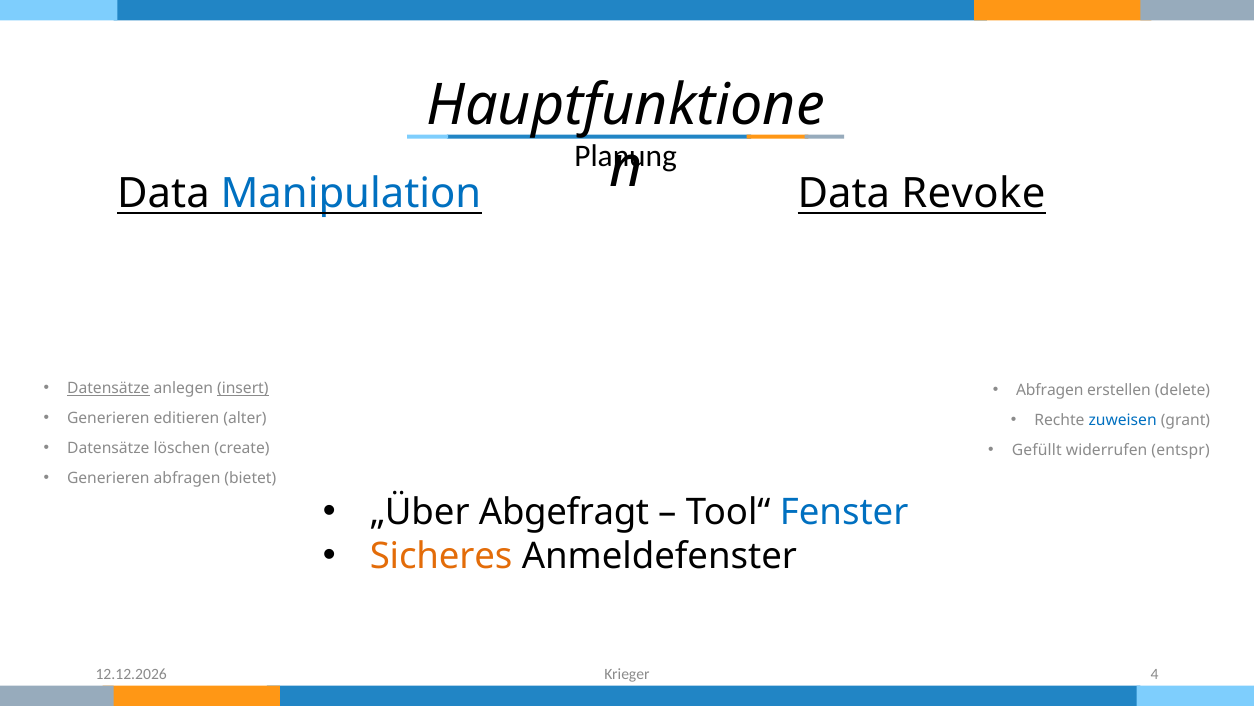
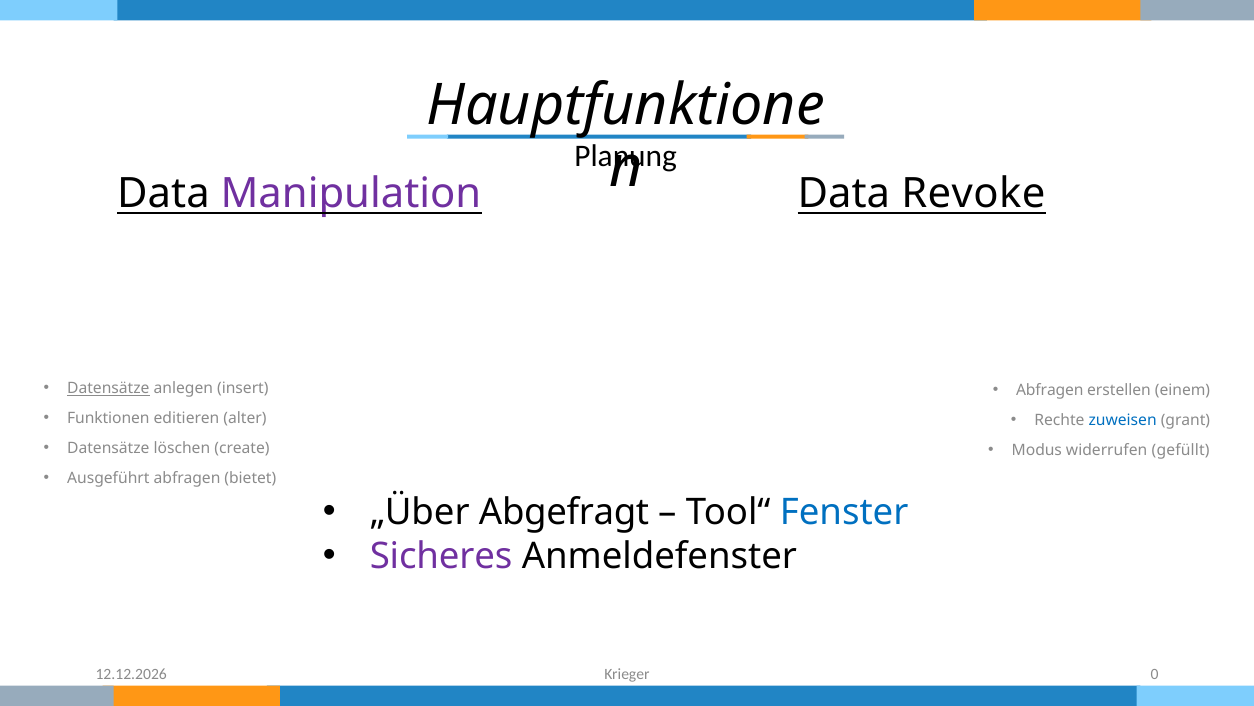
Manipulation colour: blue -> purple
insert underline: present -> none
delete: delete -> einem
Generieren at (108, 418): Generieren -> Funktionen
Gefüllt: Gefüllt -> Modus
entspr: entspr -> gefüllt
Generieren at (108, 478): Generieren -> Ausgeführt
Sicheres colour: orange -> purple
4: 4 -> 0
